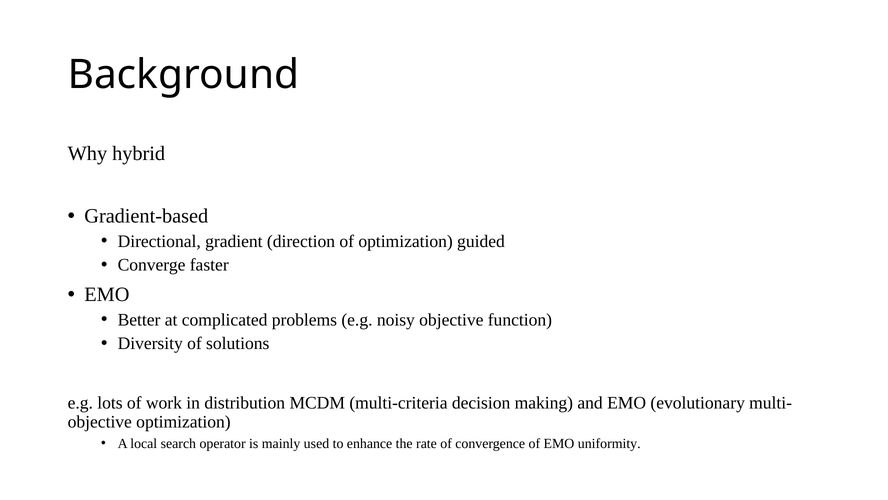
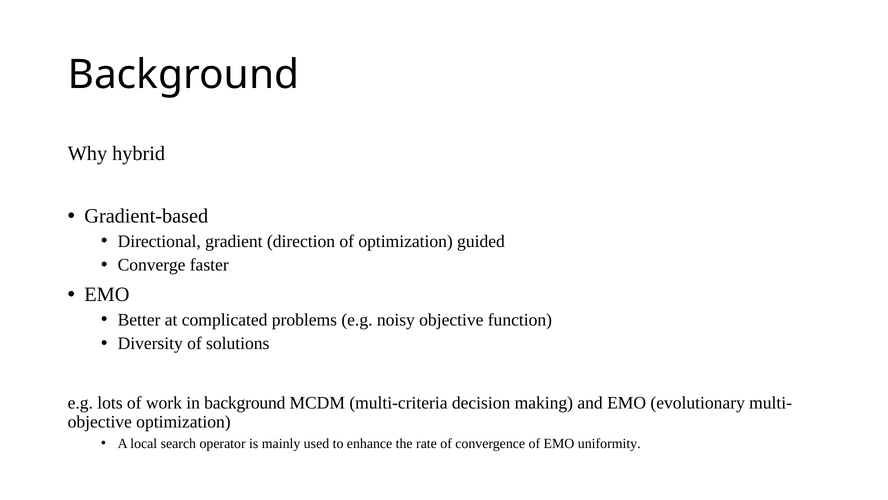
in distribution: distribution -> background
